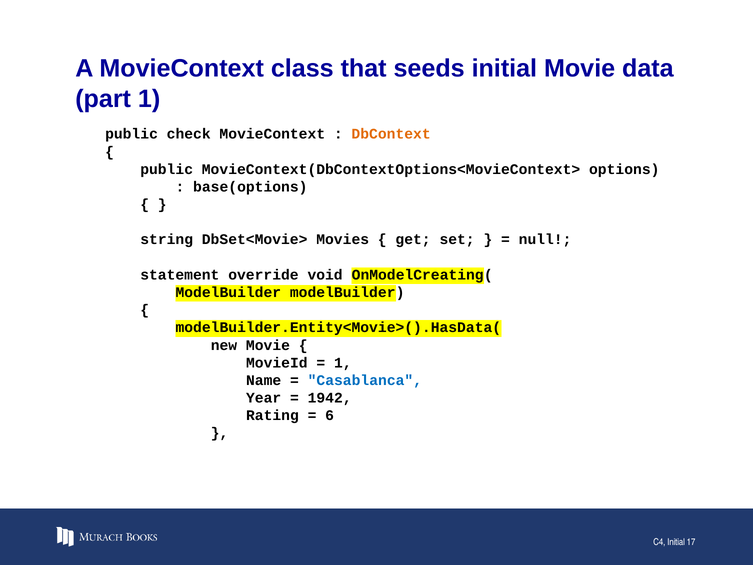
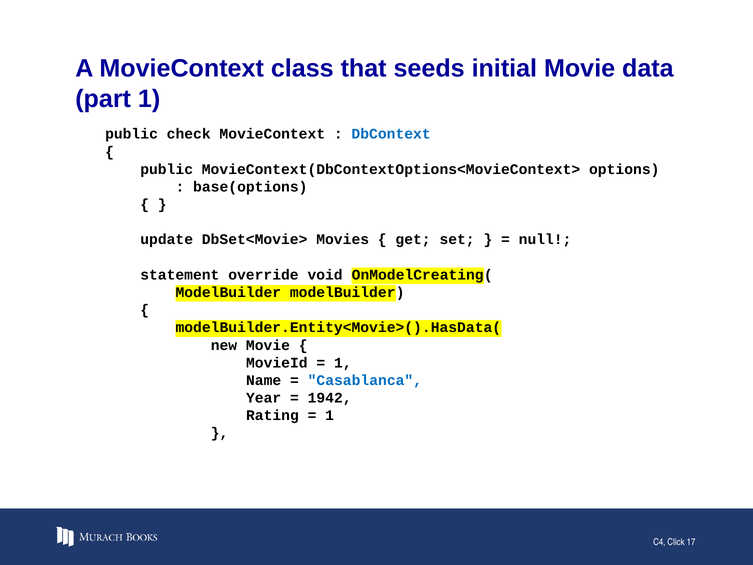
DbContext colour: orange -> blue
string: string -> update
6 at (330, 415): 6 -> 1
C4 Initial: Initial -> Click
